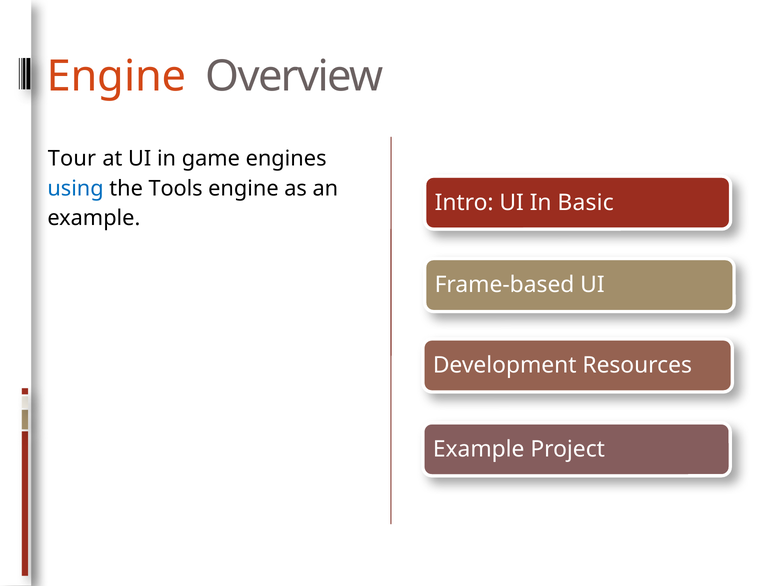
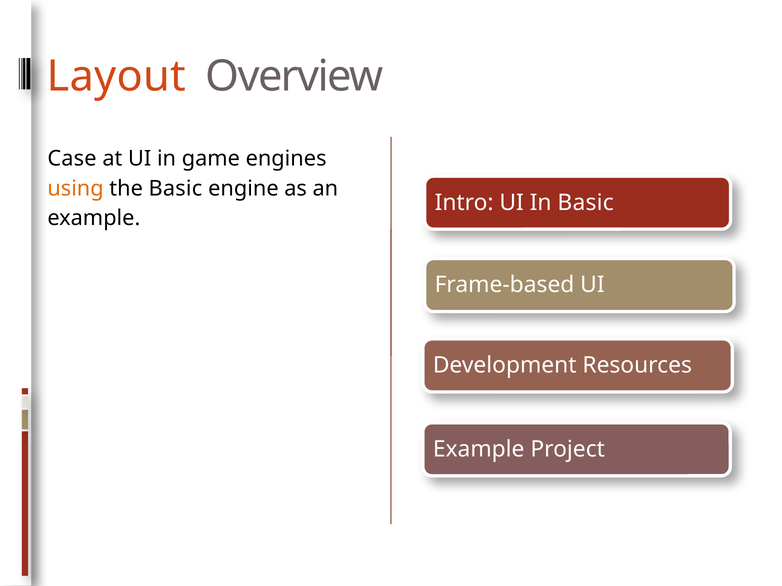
Engine at (117, 76): Engine -> Layout
Tour: Tour -> Case
using colour: blue -> orange
the Tools: Tools -> Basic
